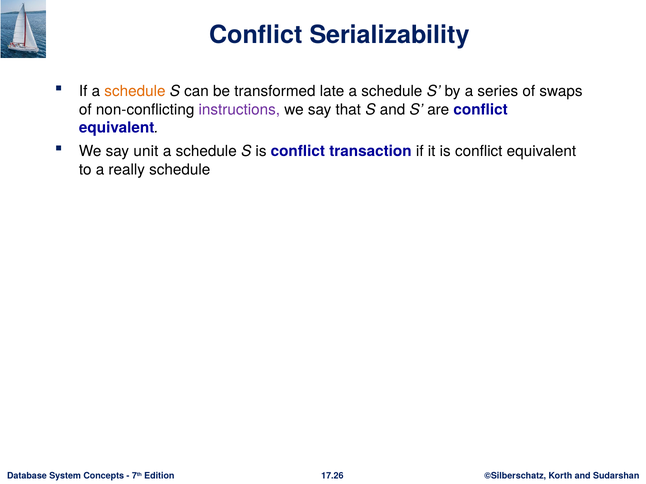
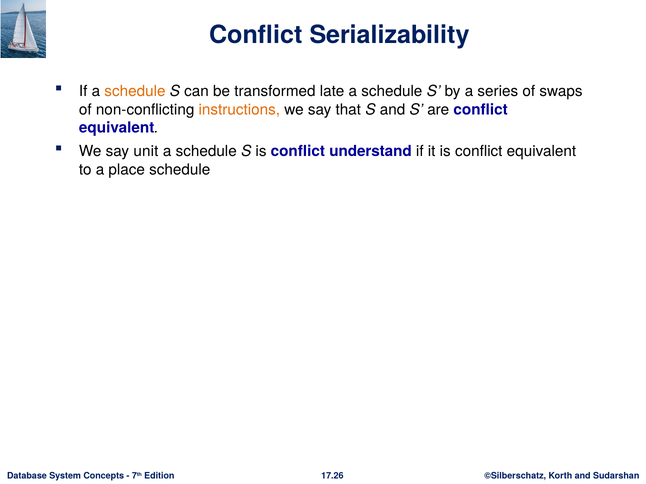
instructions colour: purple -> orange
transaction: transaction -> understand
really: really -> place
